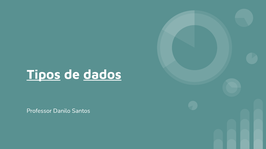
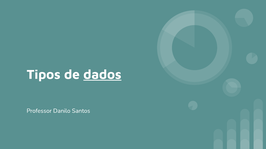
Tipos underline: present -> none
